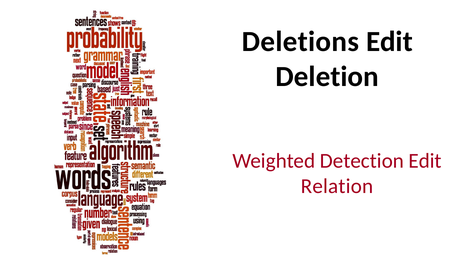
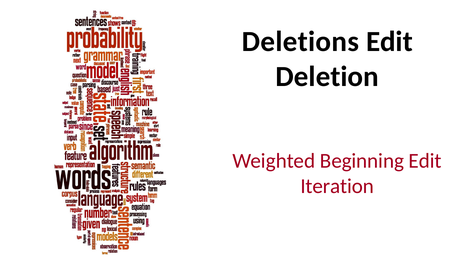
Detection: Detection -> Beginning
Relation: Relation -> Iteration
